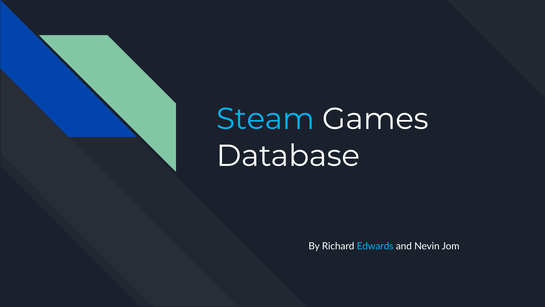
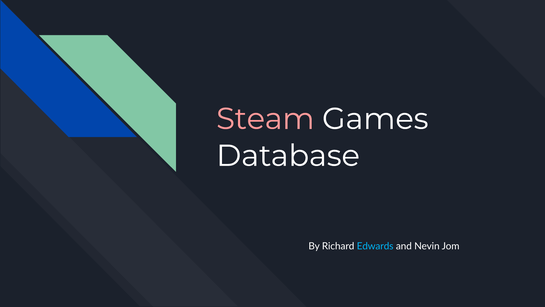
Steam colour: light blue -> pink
